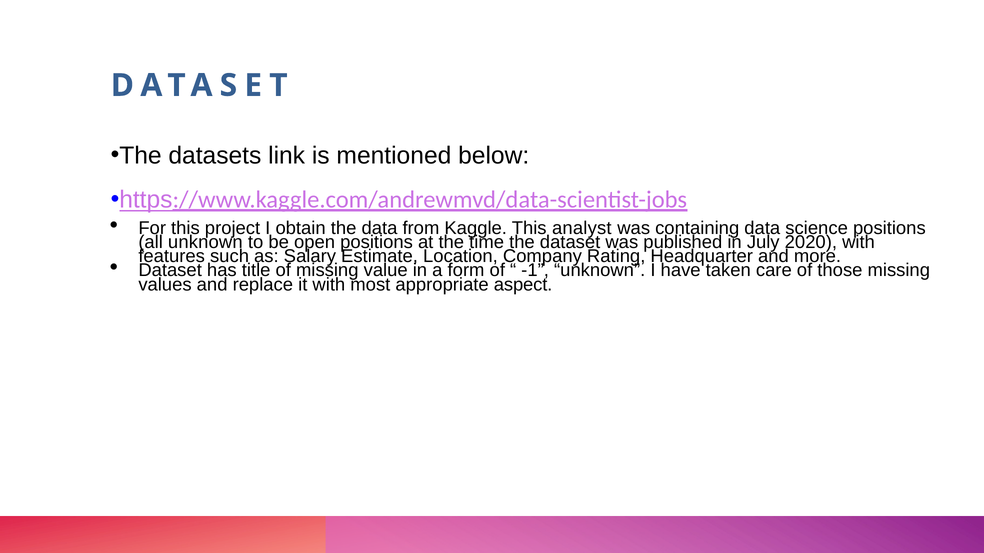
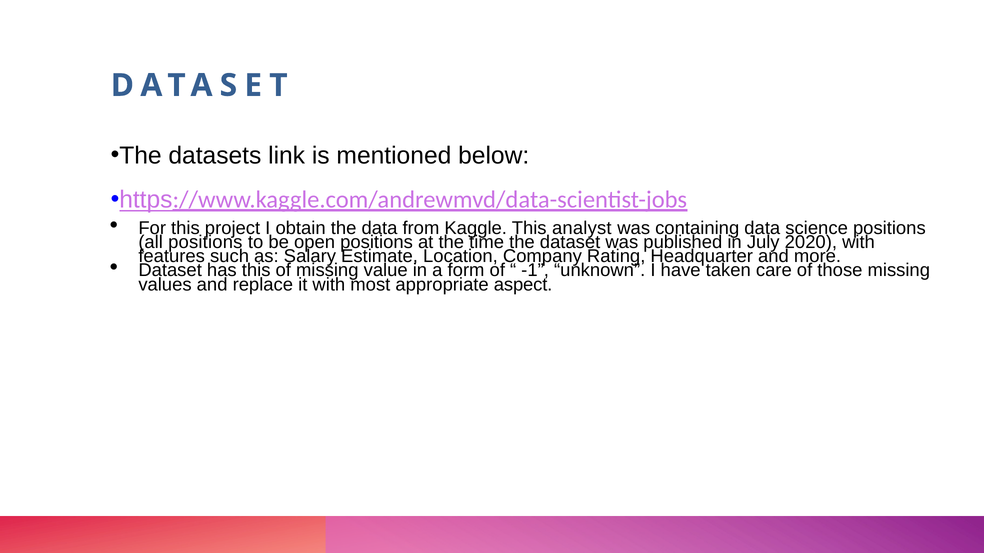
all unknown: unknown -> positions
has title: title -> this
